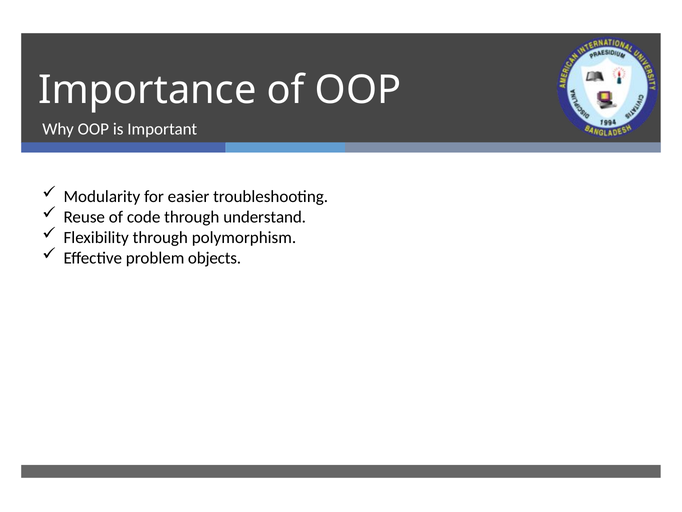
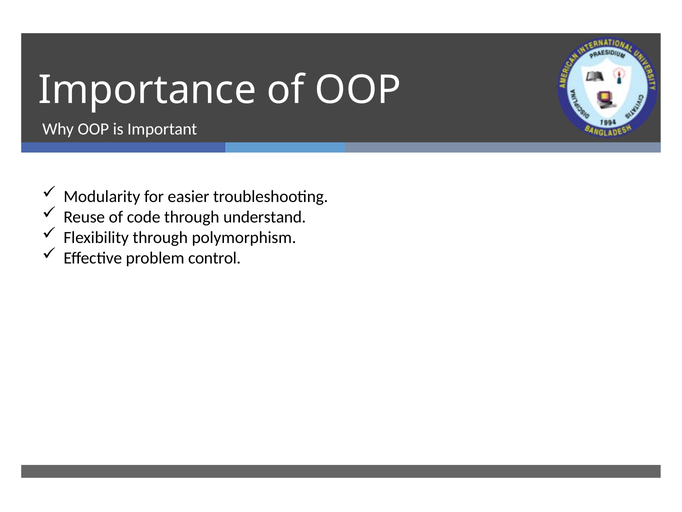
objects: objects -> control
